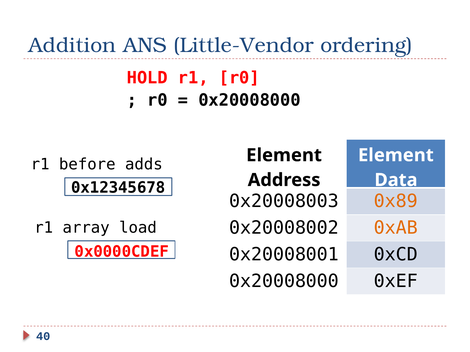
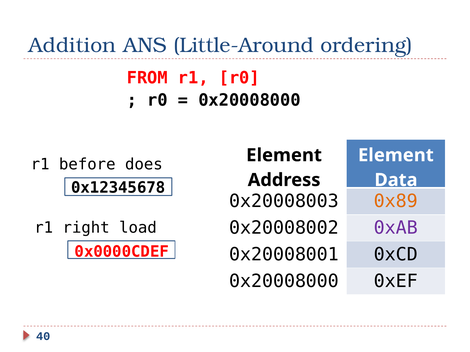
Little-Vendor: Little-Vendor -> Little-Around
HOLD: HOLD -> FROM
adds: adds -> does
0xAB colour: orange -> purple
array: array -> right
